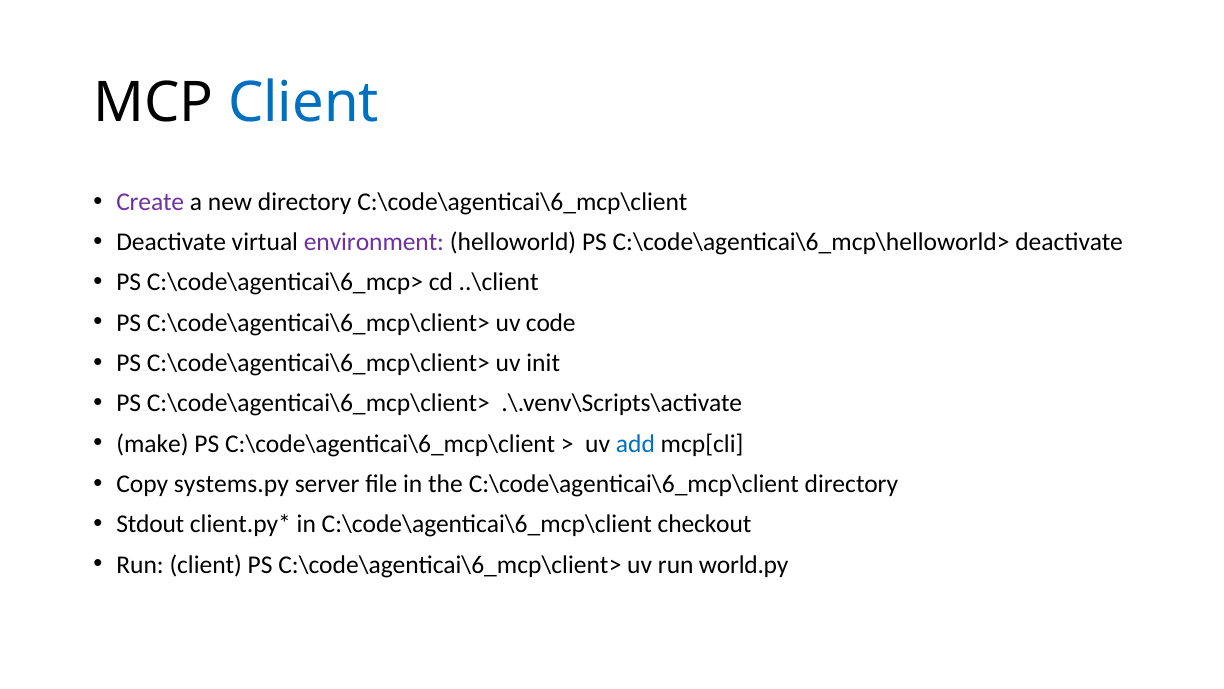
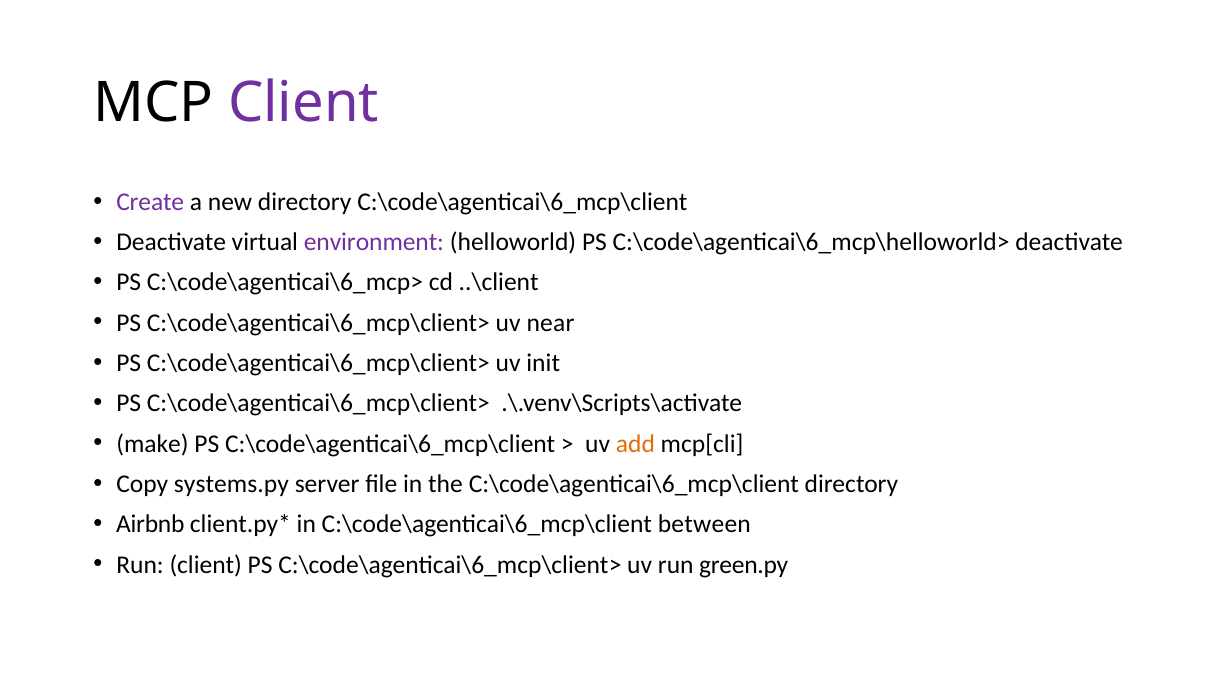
Client at (304, 103) colour: blue -> purple
code: code -> near
add colour: blue -> orange
Stdout: Stdout -> Airbnb
checkout: checkout -> between
world.py: world.py -> green.py
